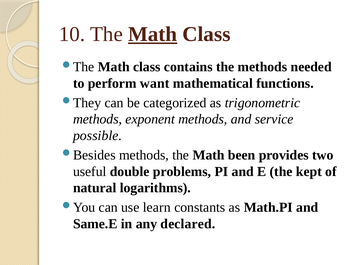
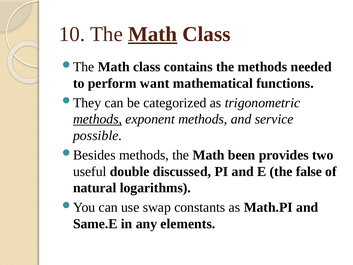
methods at (98, 119) underline: none -> present
problems: problems -> discussed
kept: kept -> false
learn: learn -> swap
declared: declared -> elements
